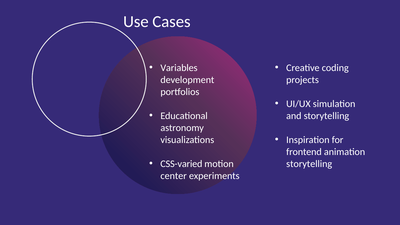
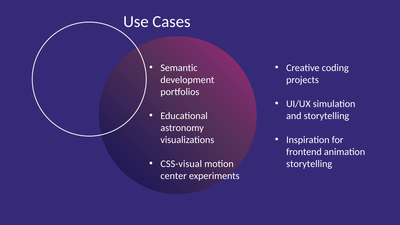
Variables: Variables -> Semantic
CSS-varied: CSS-varied -> CSS-visual
